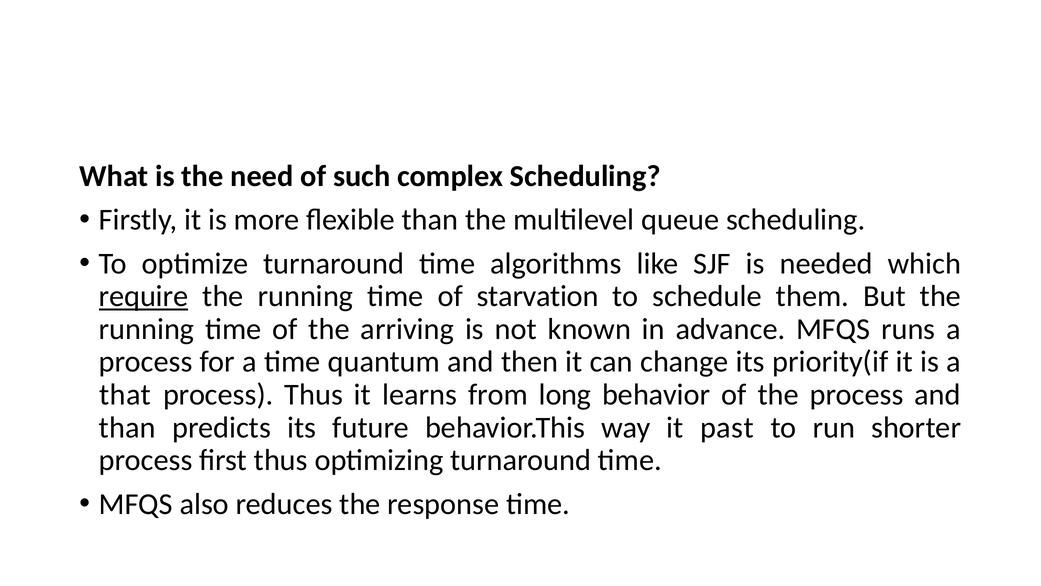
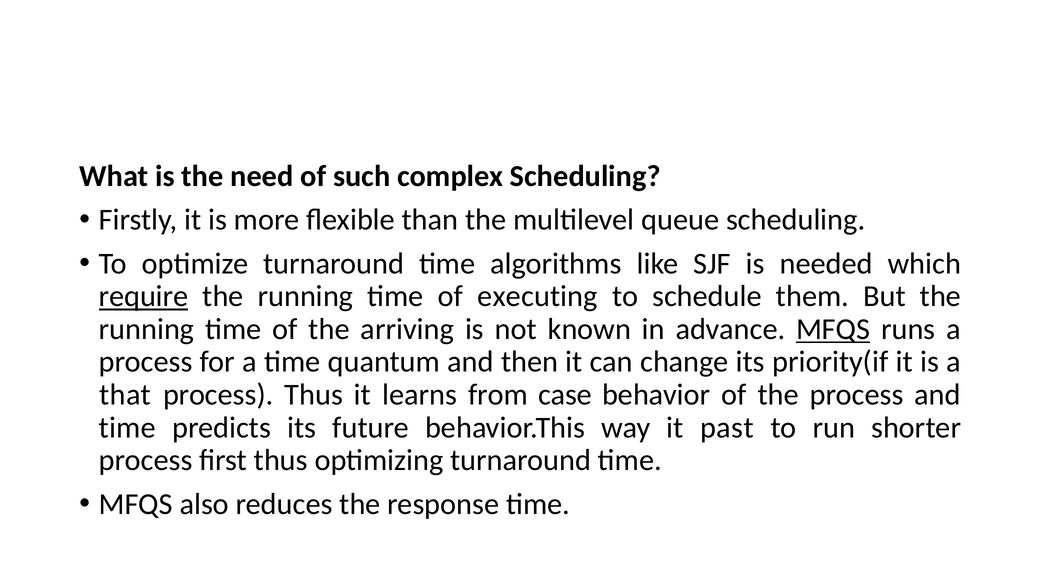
starvation: starvation -> executing
MFQS at (833, 329) underline: none -> present
long: long -> case
than at (127, 427): than -> time
